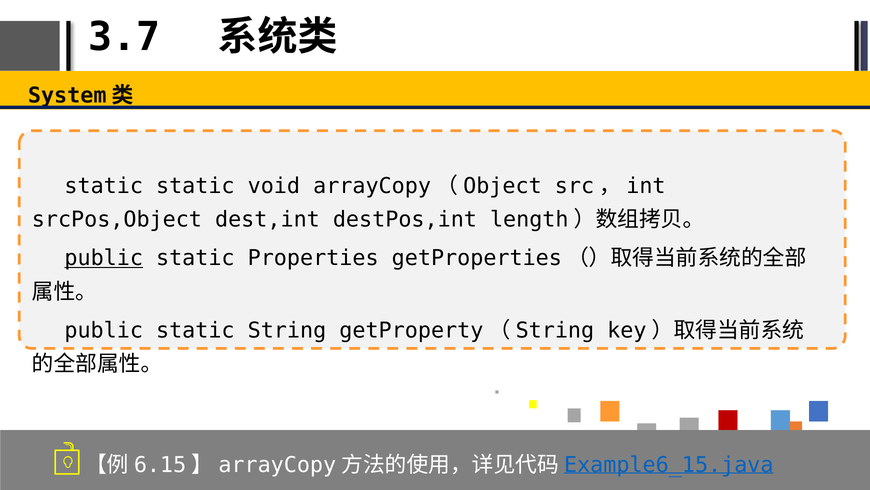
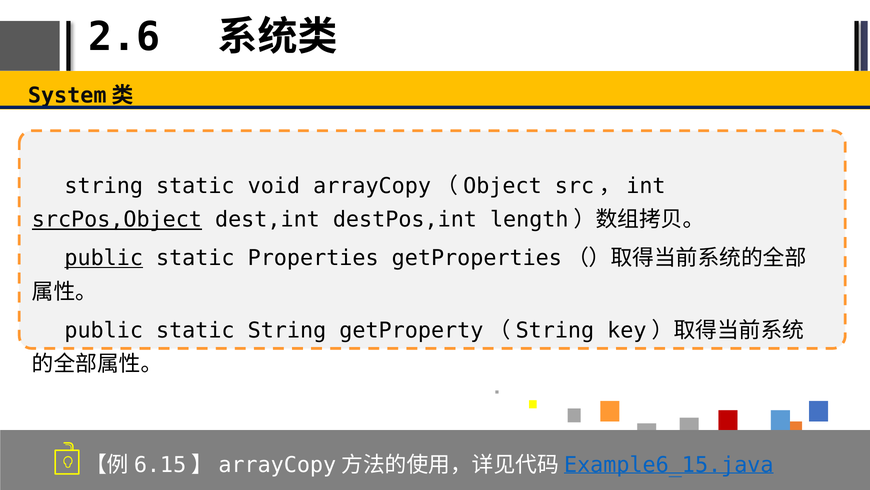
3.7: 3.7 -> 2.6
static at (104, 186): static -> string
srcPos,Object underline: none -> present
